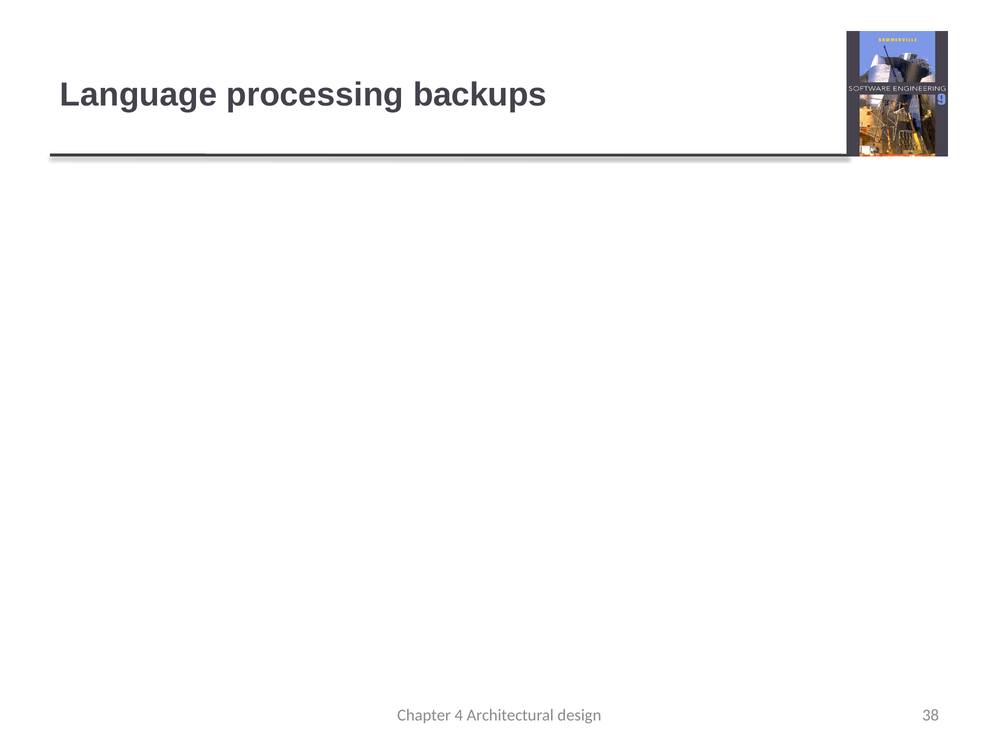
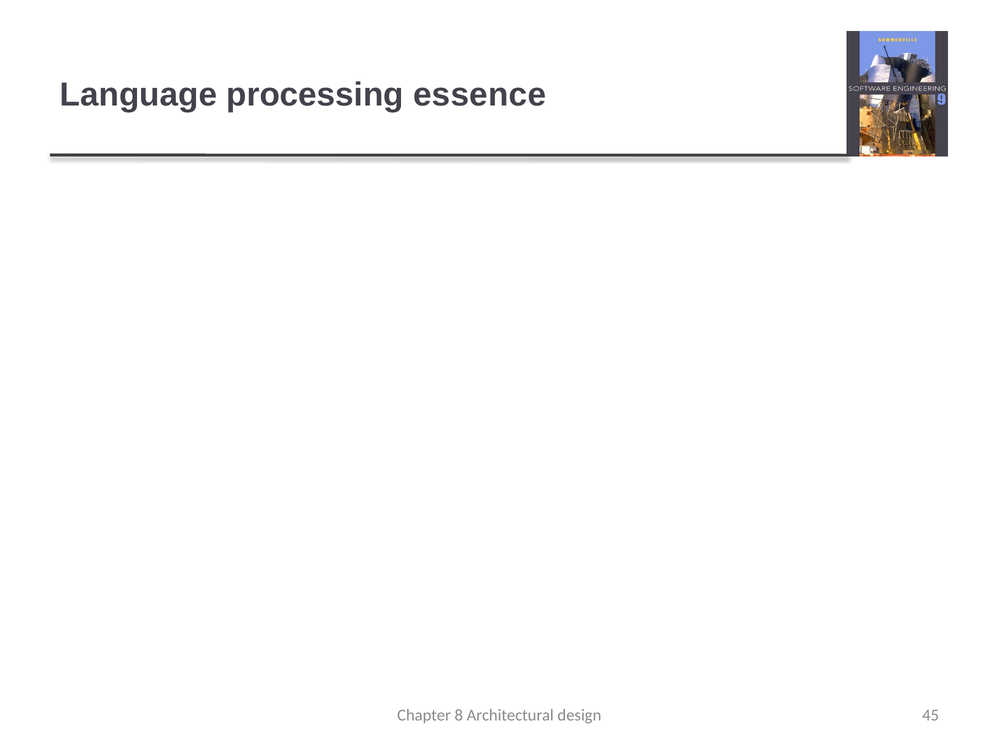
backups: backups -> essence
4: 4 -> 8
38: 38 -> 45
